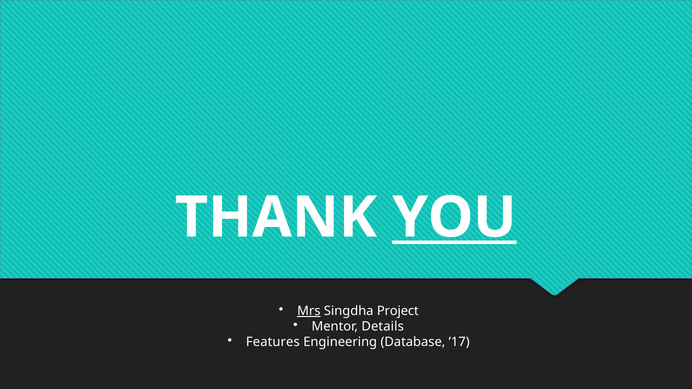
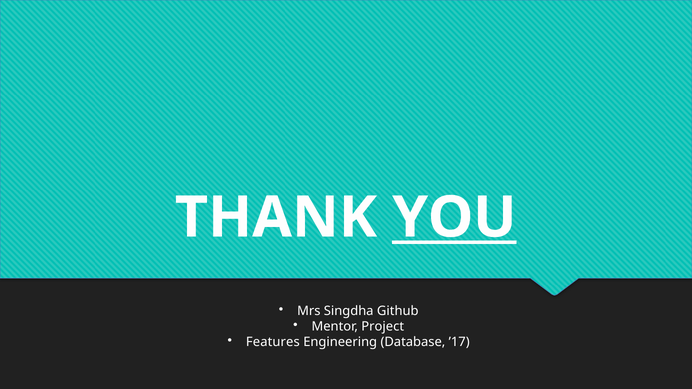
Mrs underline: present -> none
Project: Project -> Github
Details: Details -> Project
